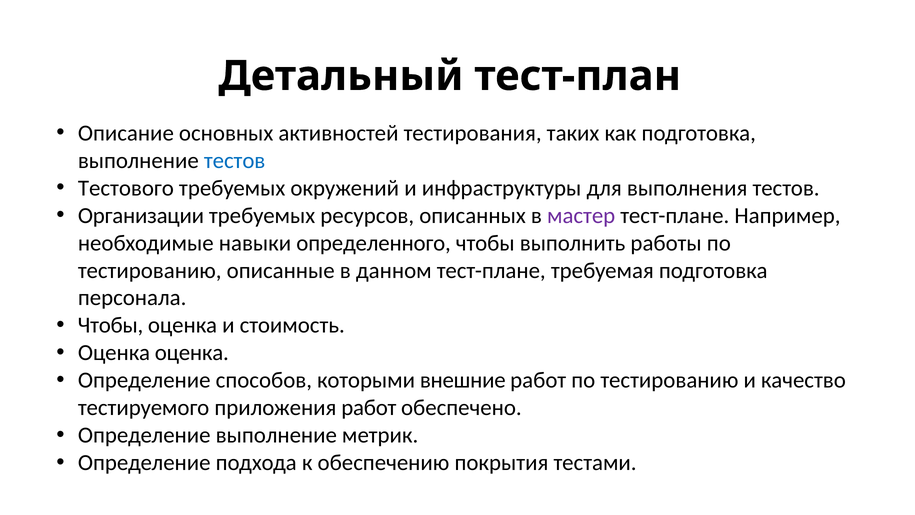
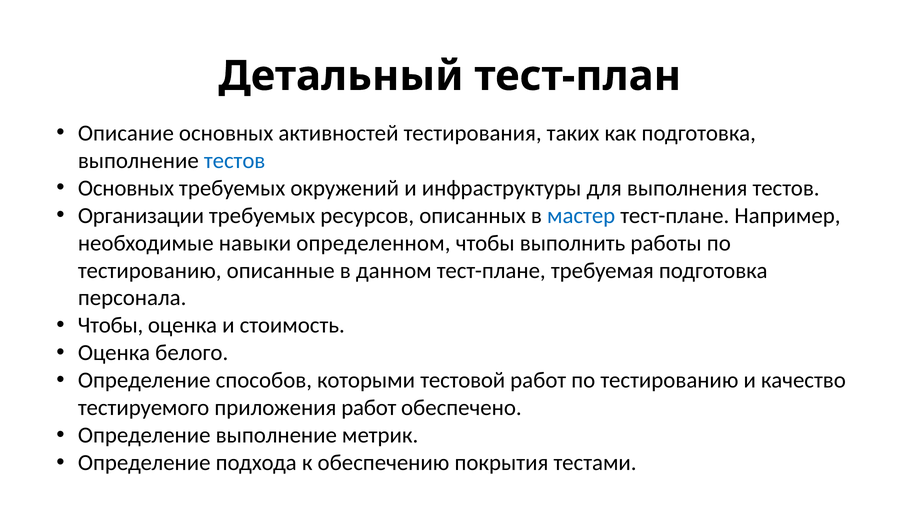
Тестового at (126, 188): Тестового -> Основных
мастер colour: purple -> blue
определенного: определенного -> определенном
Оценка оценка: оценка -> белого
внешние: внешние -> тестовой
